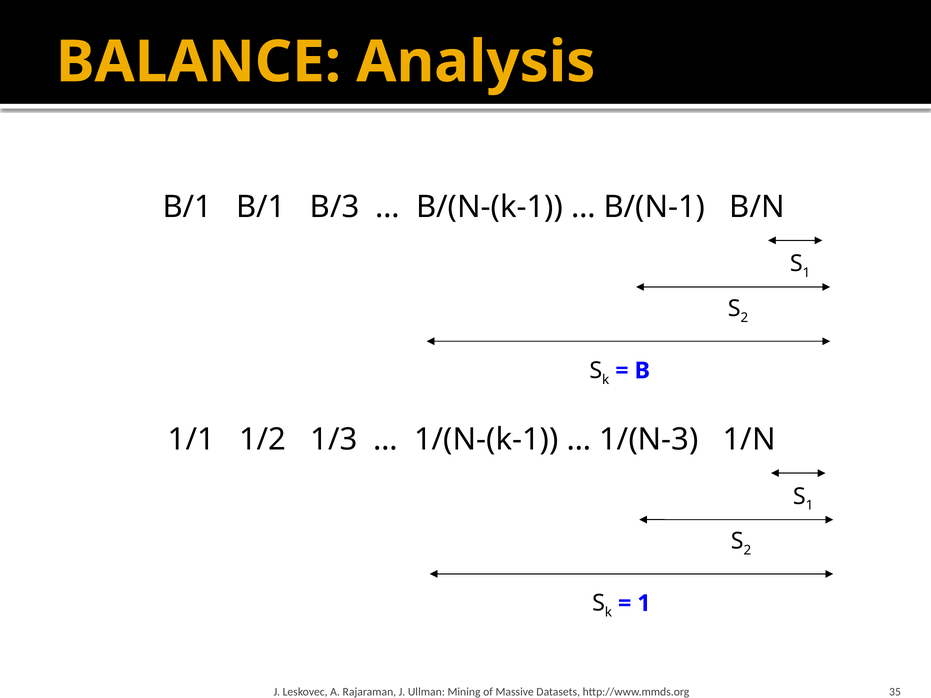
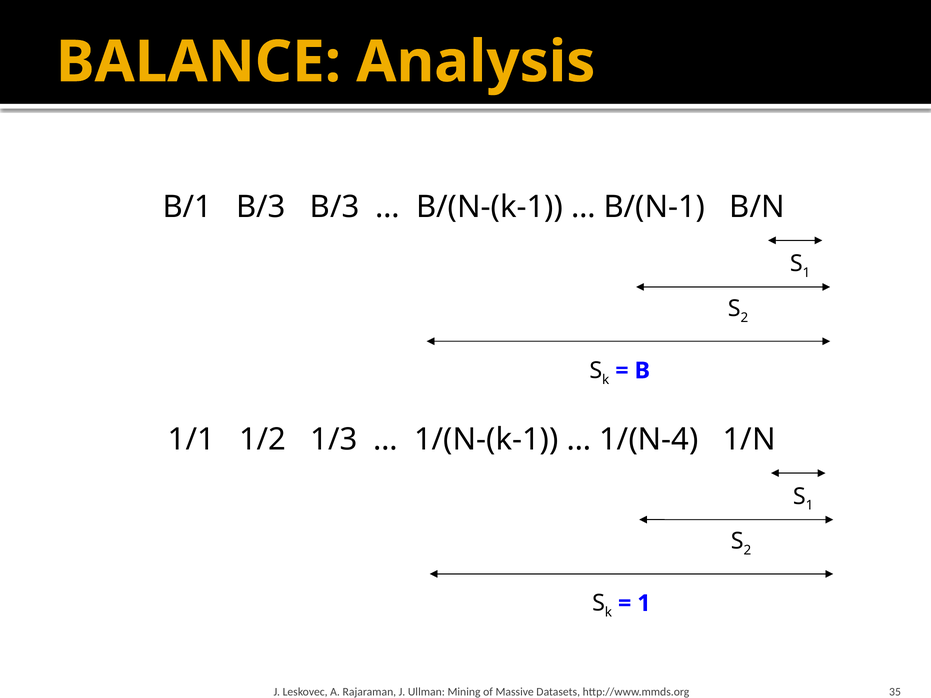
B/1 B/1: B/1 -> B/3
1/(N-3: 1/(N-3 -> 1/(N-4
